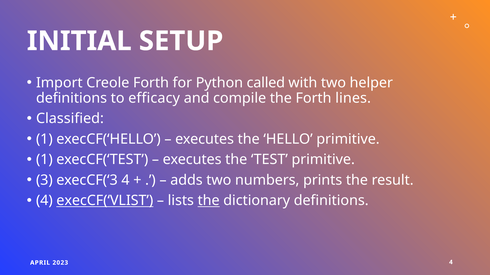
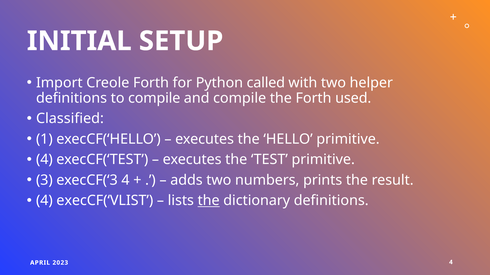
to efficacy: efficacy -> compile
lines: lines -> used
1 at (44, 160): 1 -> 4
execCF(‘VLIST underline: present -> none
